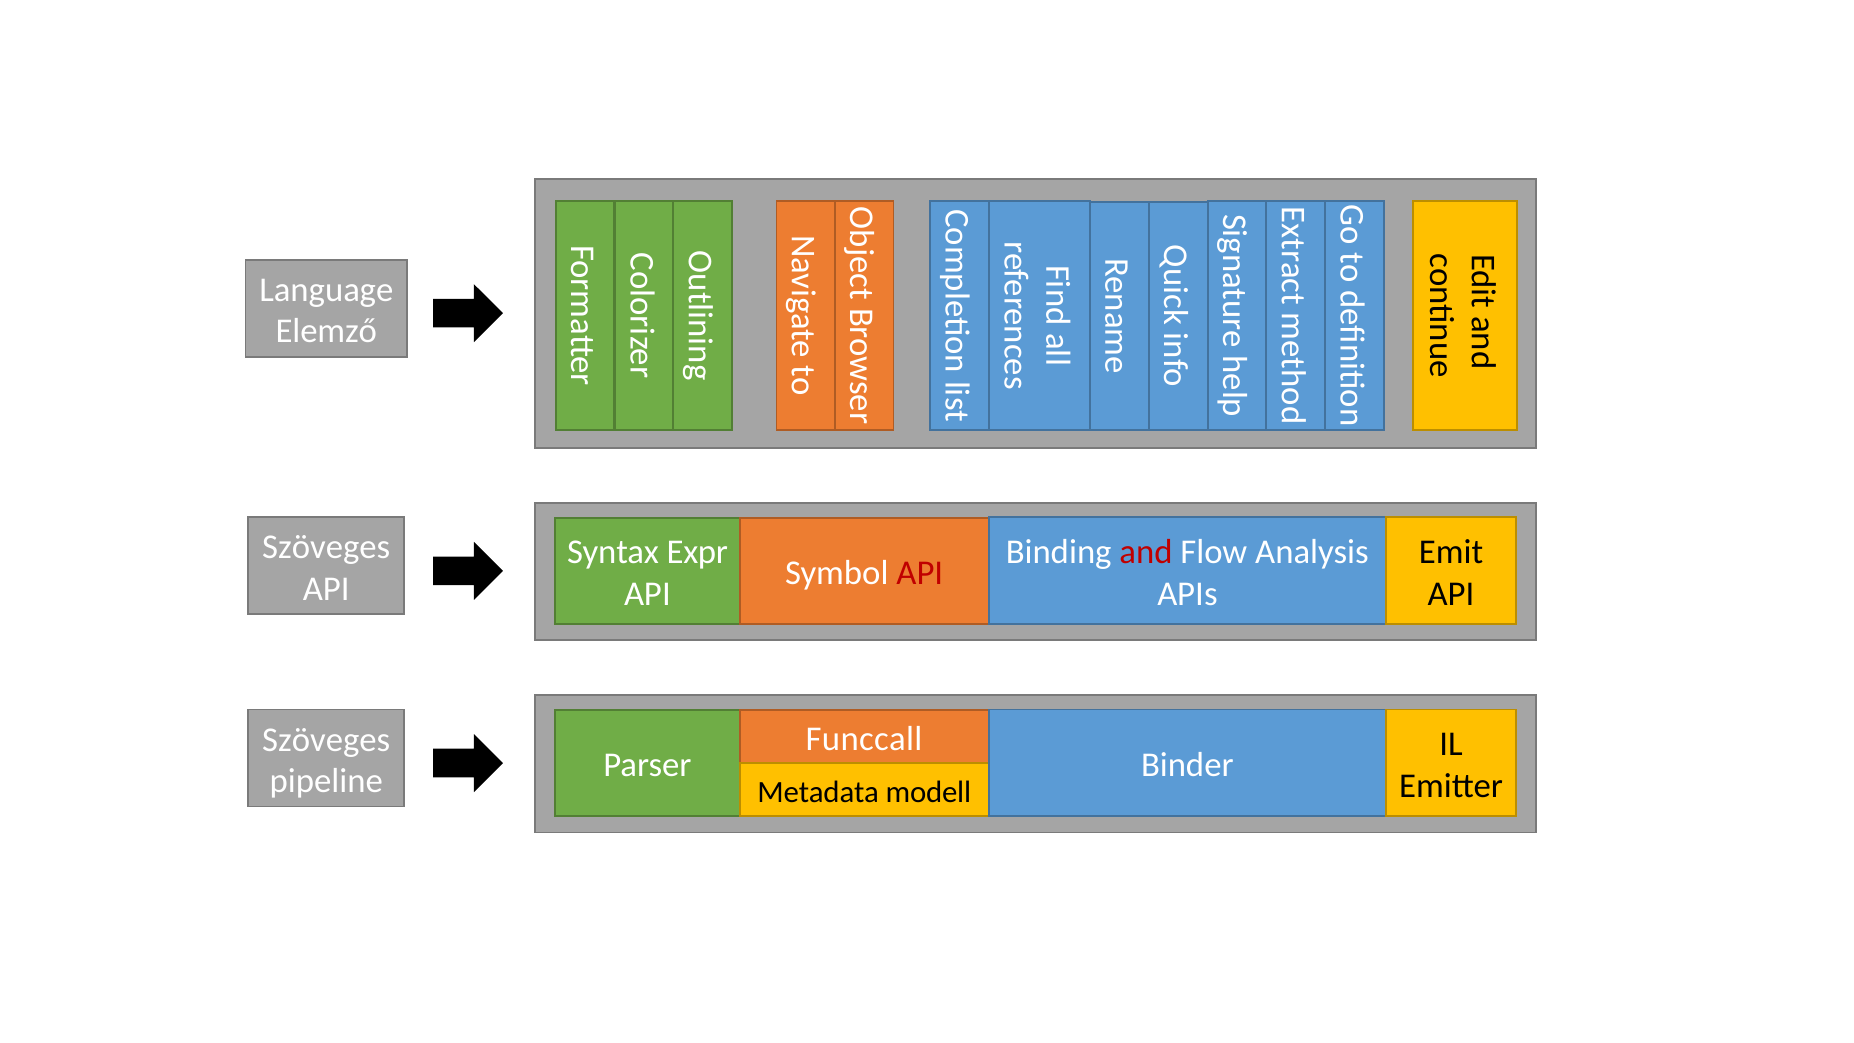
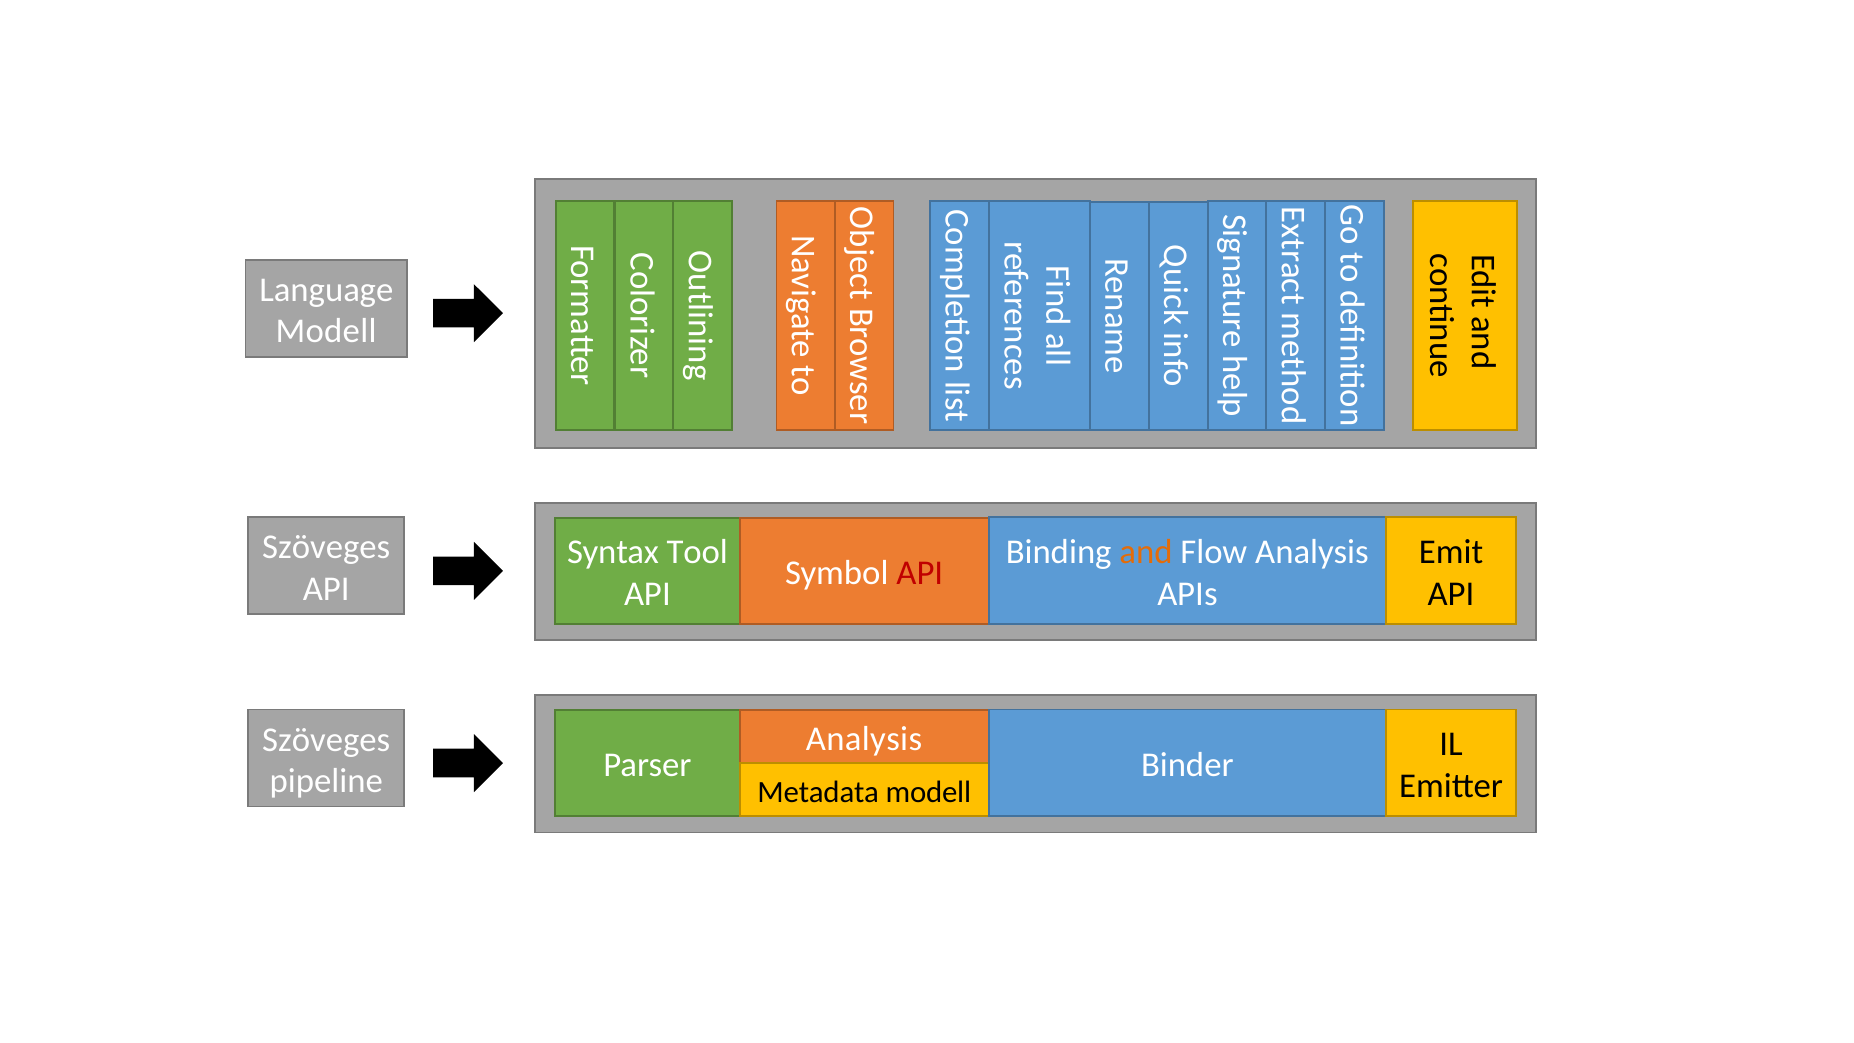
Elemző at (326, 331): Elemző -> Modell
and colour: red -> orange
Expr: Expr -> Tool
Funccall at (864, 739): Funccall -> Analysis
